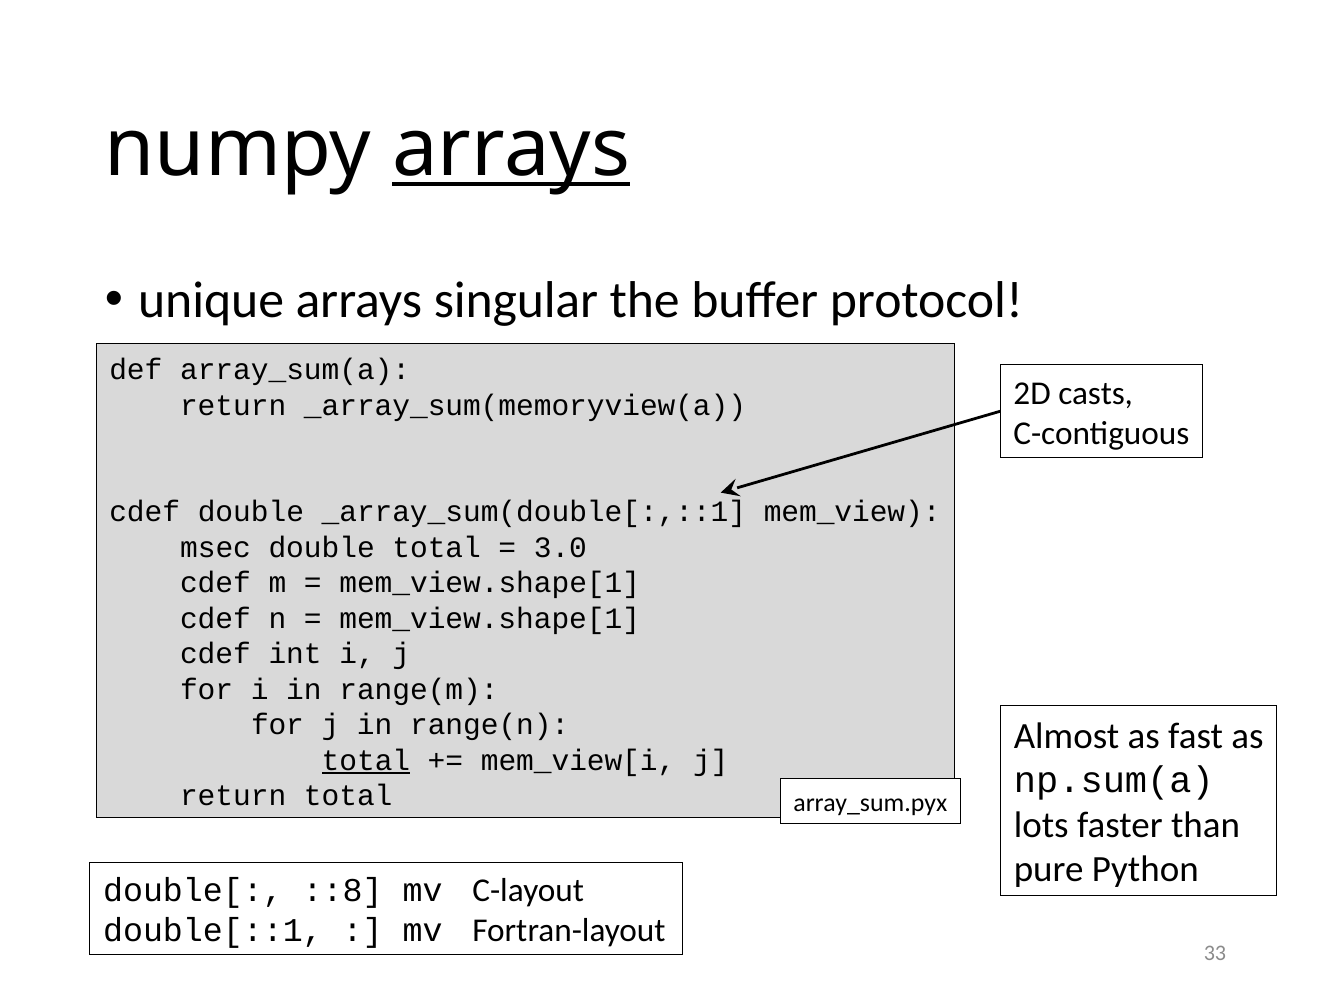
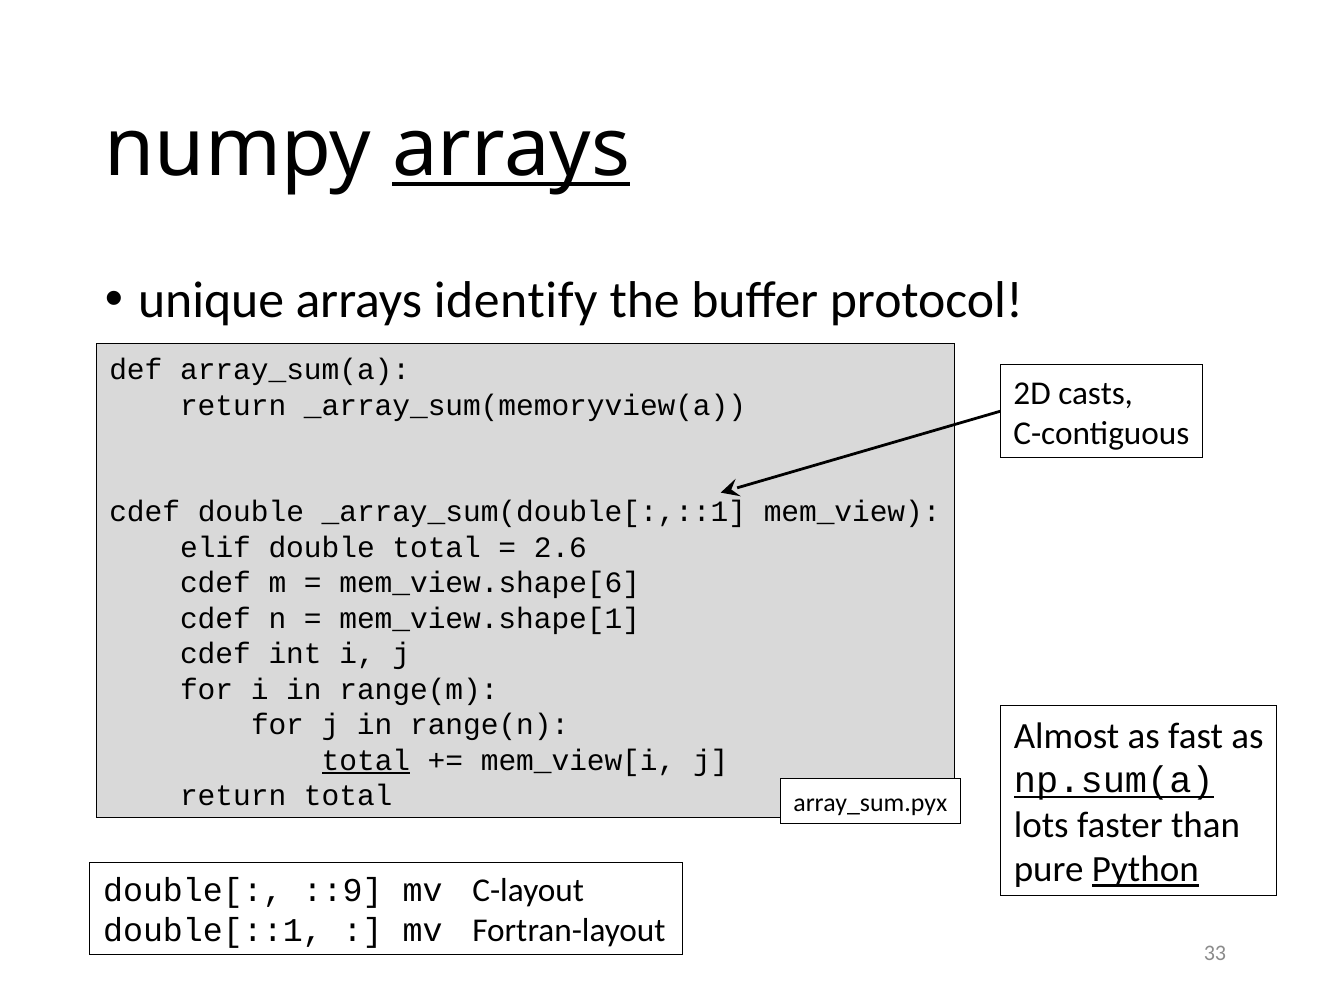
singular: singular -> identify
msec: msec -> elif
3.0: 3.0 -> 2.6
mem_view.shape[1 at (490, 583): mem_view.shape[1 -> mem_view.shape[6
np.sum(a underline: none -> present
Python underline: none -> present
::8: ::8 -> ::9
